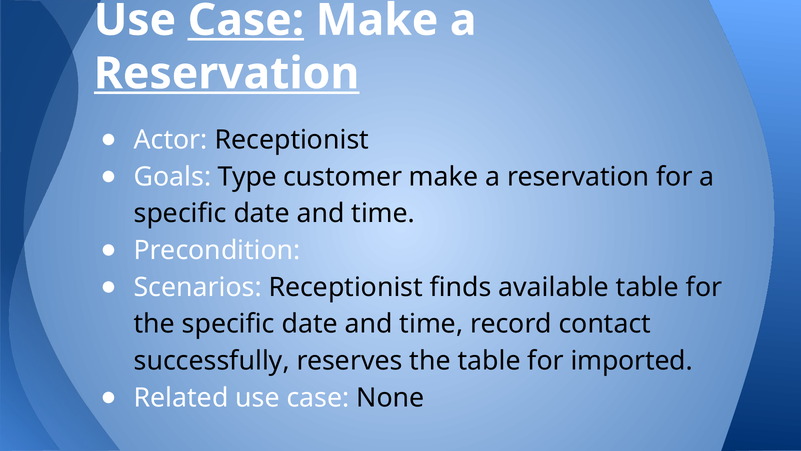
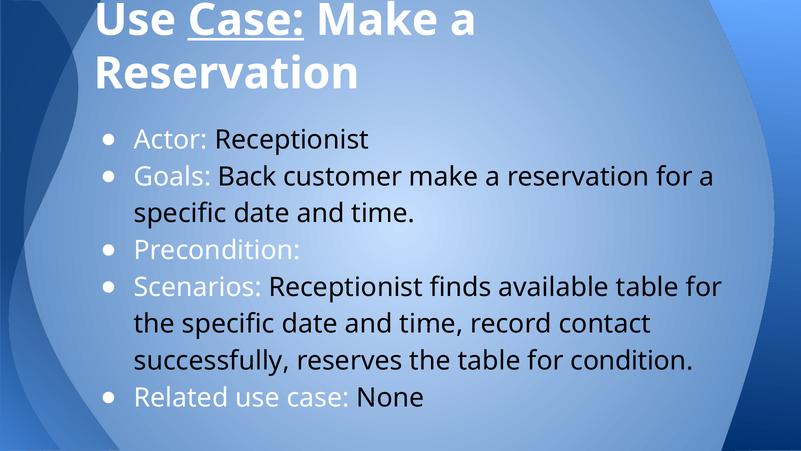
Reservation at (227, 74) underline: present -> none
Type: Type -> Back
imported: imported -> condition
